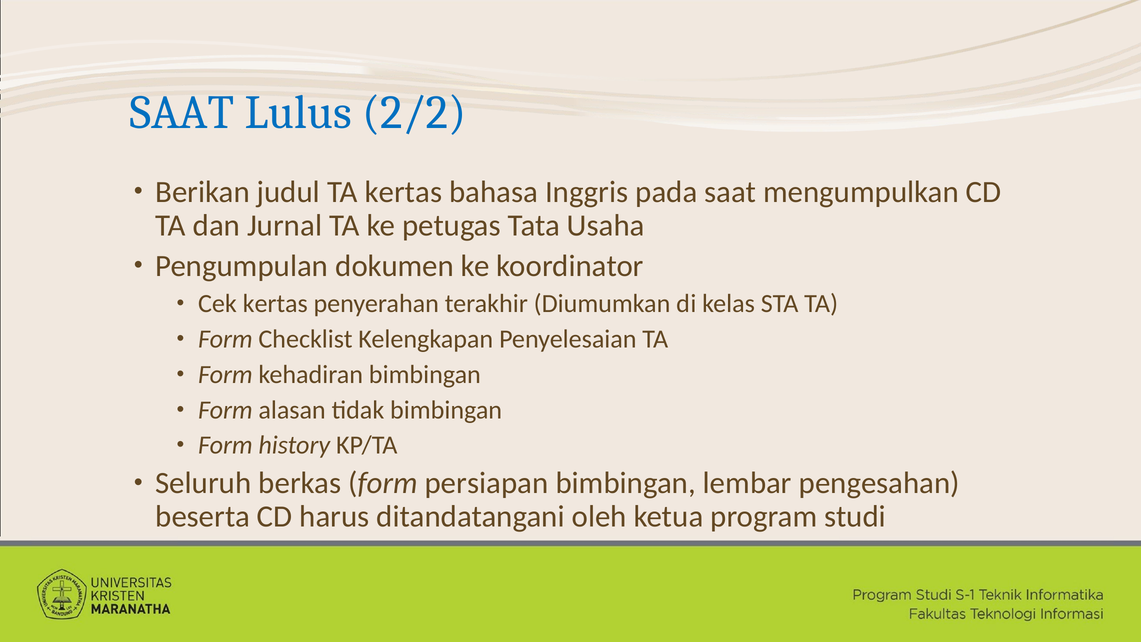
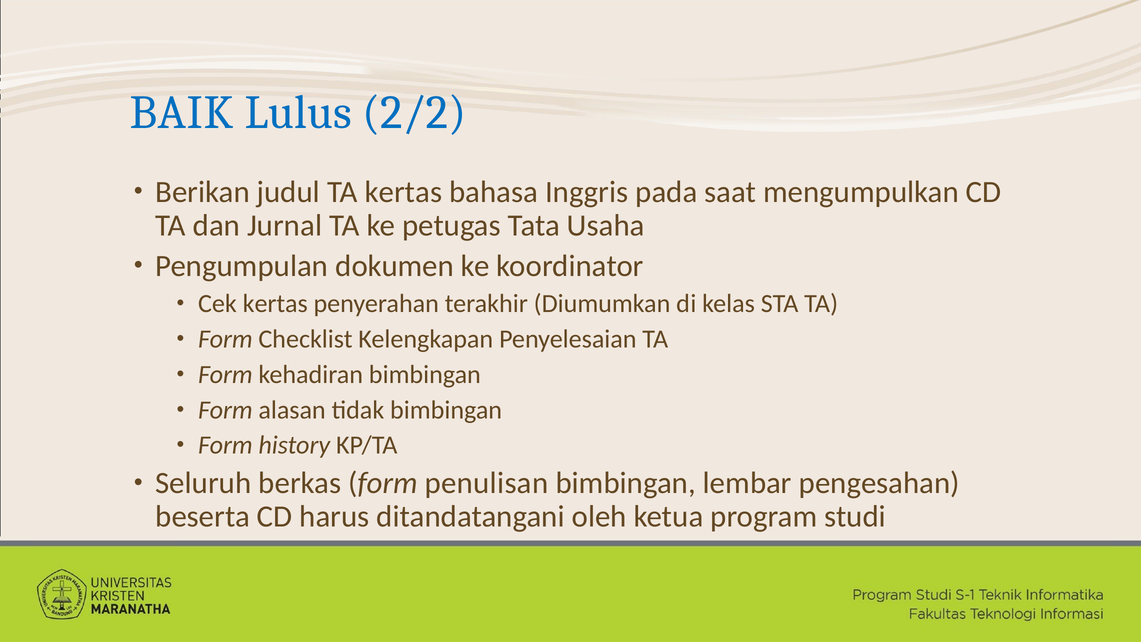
SAAT at (182, 112): SAAT -> BAIK
persiapan: persiapan -> penulisan
